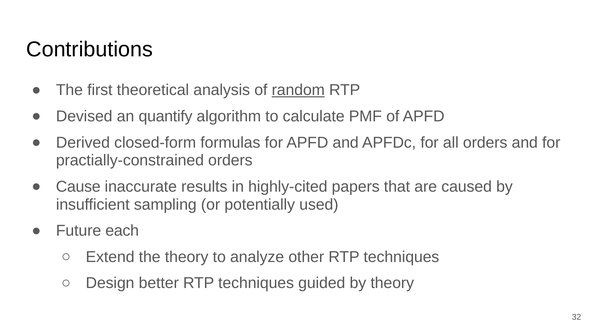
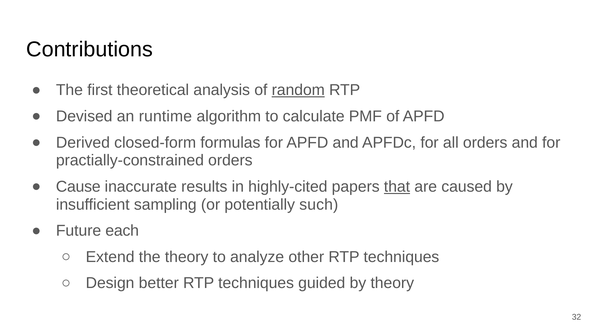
quantify: quantify -> runtime
that underline: none -> present
used: used -> such
